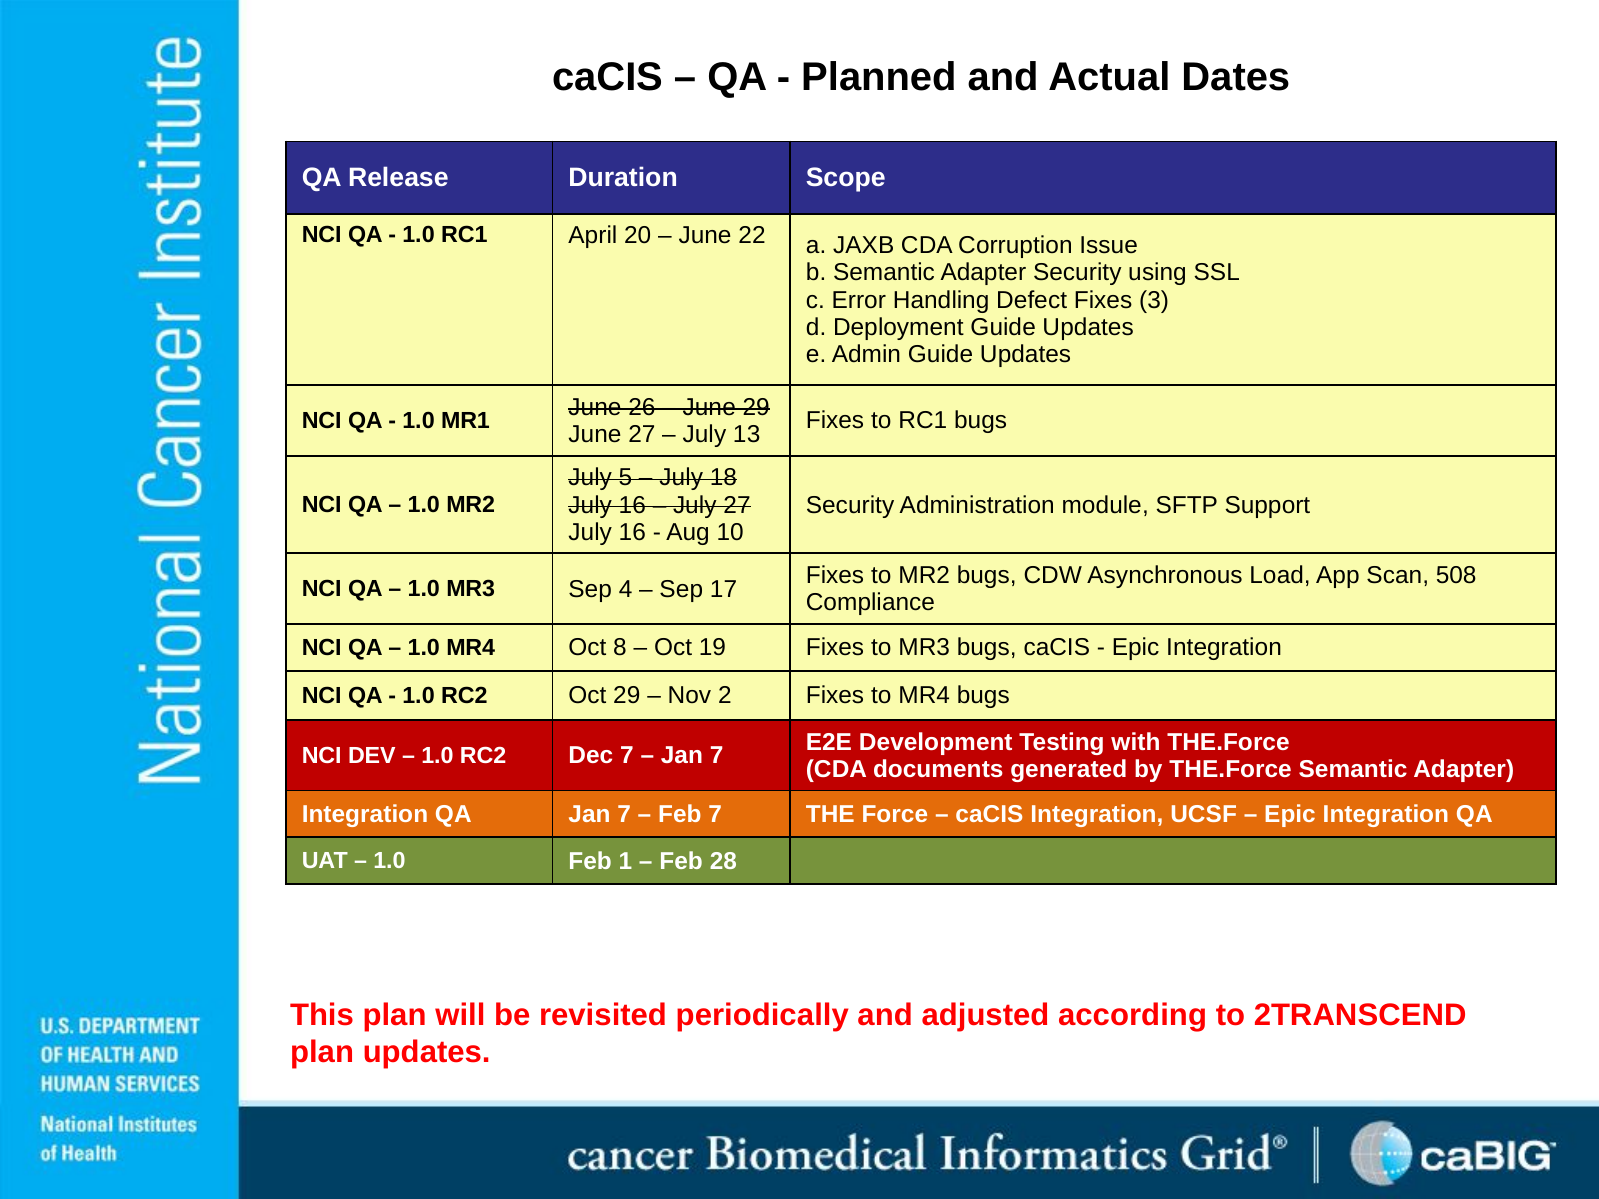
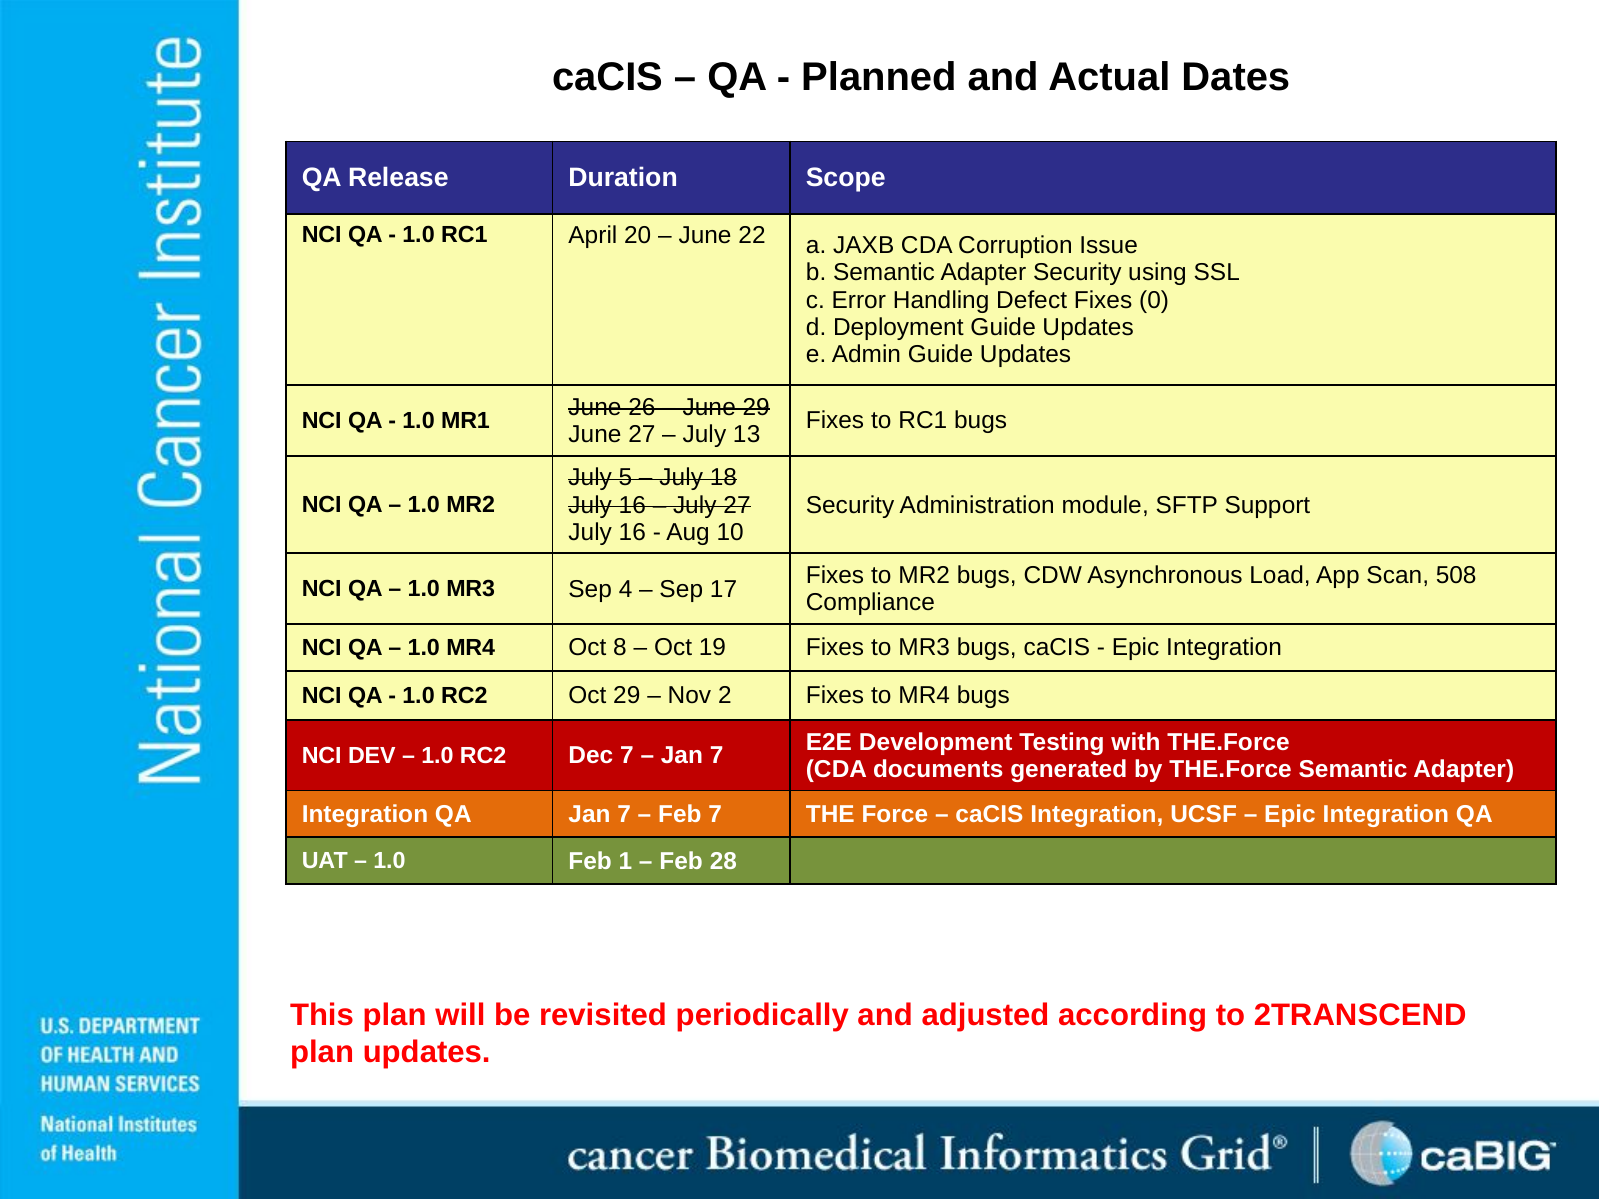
3: 3 -> 0
